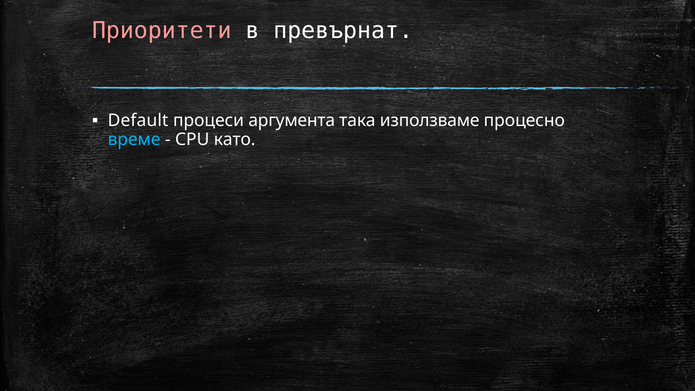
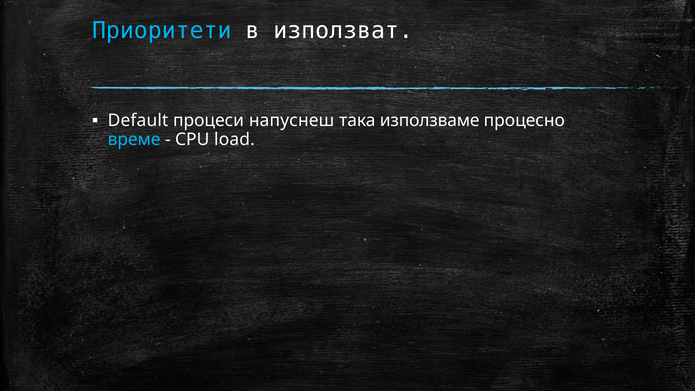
Приоритети colour: pink -> light blue
превърнат: превърнат -> използват
аргумента: аргумента -> напуснеш
като: като -> load
